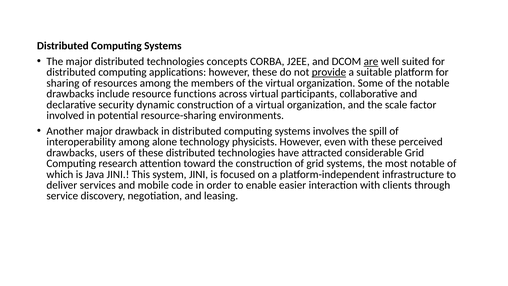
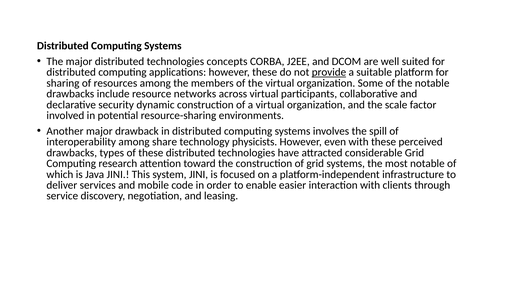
are underline: present -> none
functions: functions -> networks
alone: alone -> share
users: users -> types
